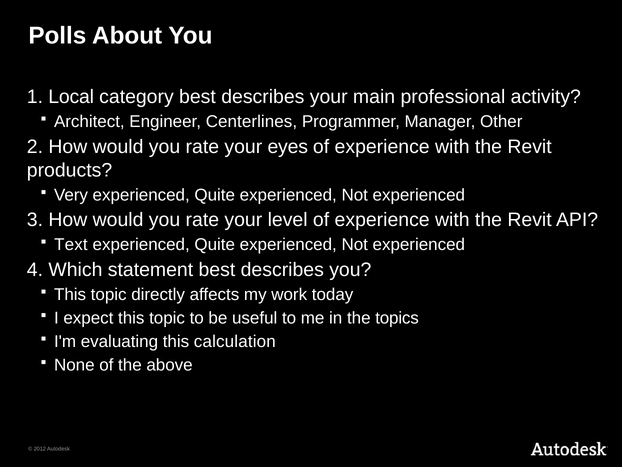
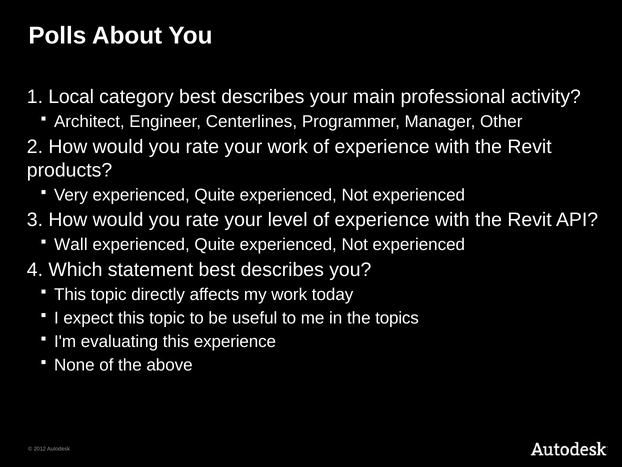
your eyes: eyes -> work
Text: Text -> Wall
this calculation: calculation -> experience
